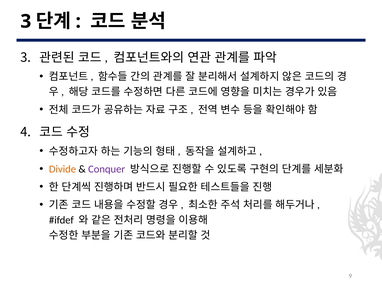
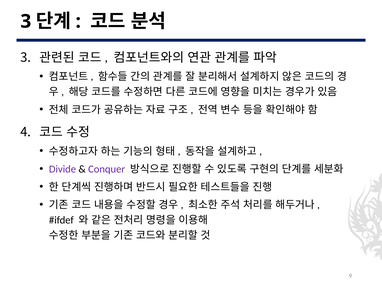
Divide colour: orange -> purple
